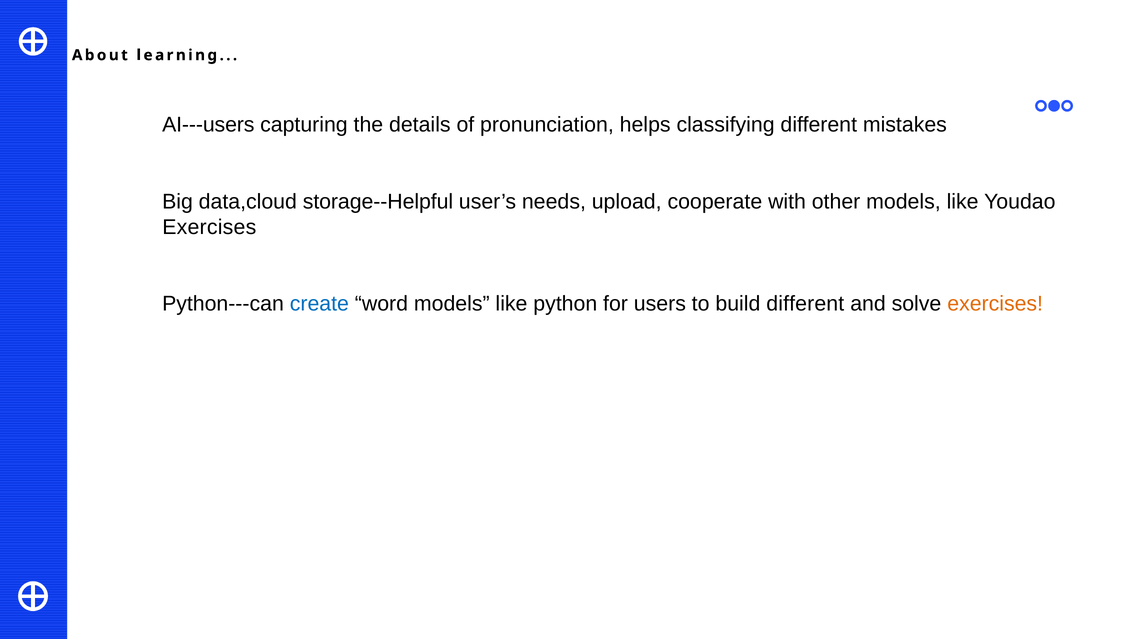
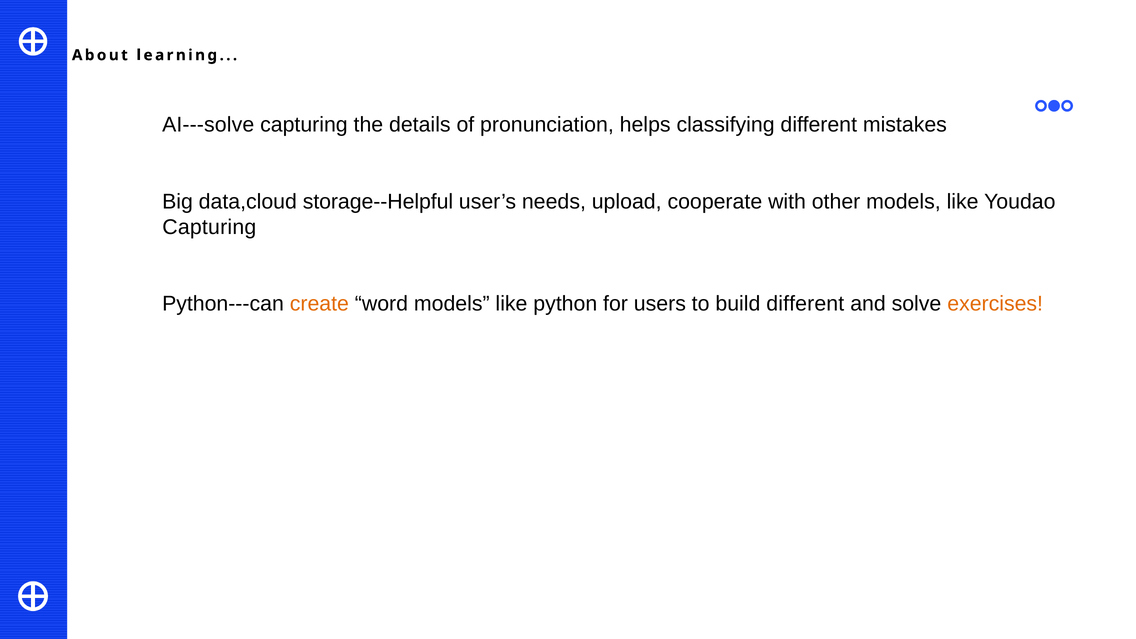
AI---users: AI---users -> AI---solve
Exercises at (209, 227): Exercises -> Capturing
create colour: blue -> orange
